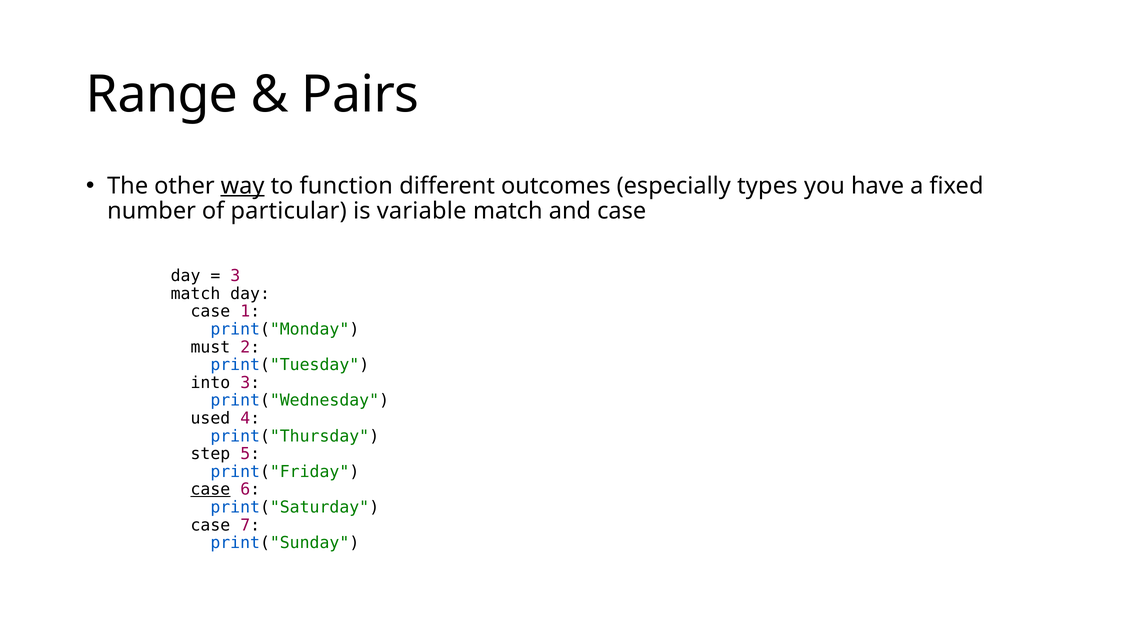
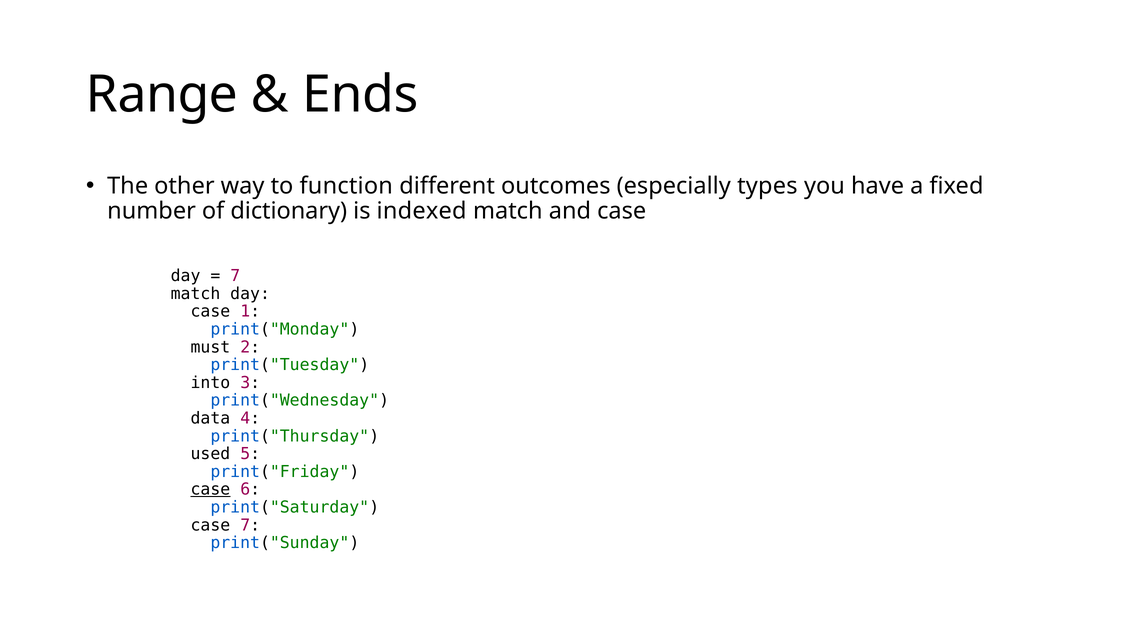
Pairs: Pairs -> Ends
way underline: present -> none
particular: particular -> dictionary
variable: variable -> indexed
3 at (235, 276): 3 -> 7
used: used -> data
step: step -> used
